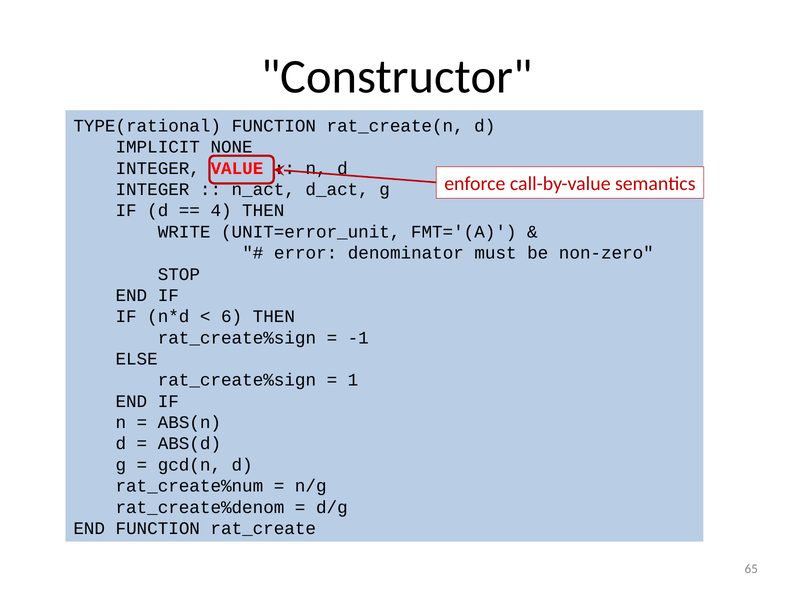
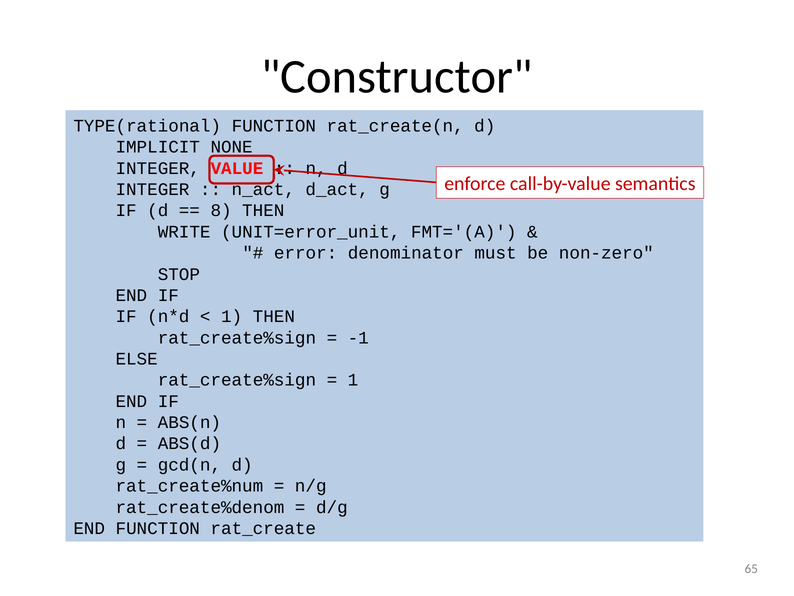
4: 4 -> 8
6 at (232, 316): 6 -> 1
